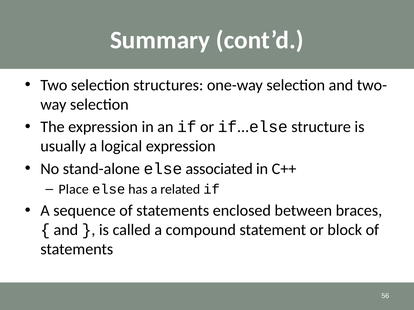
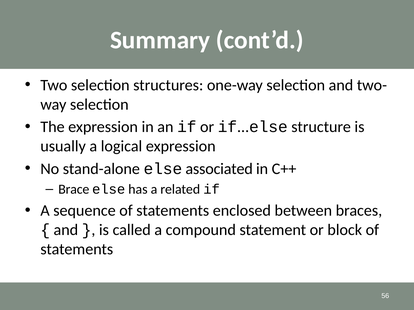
Place: Place -> Brace
